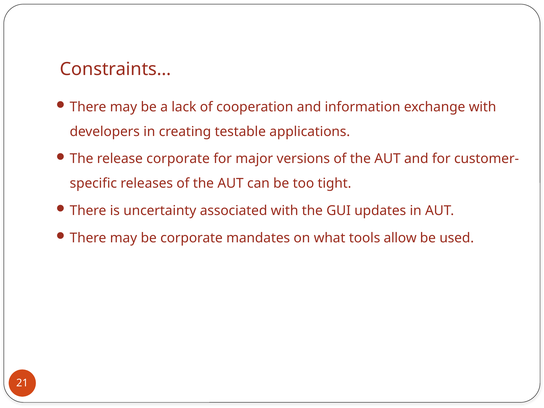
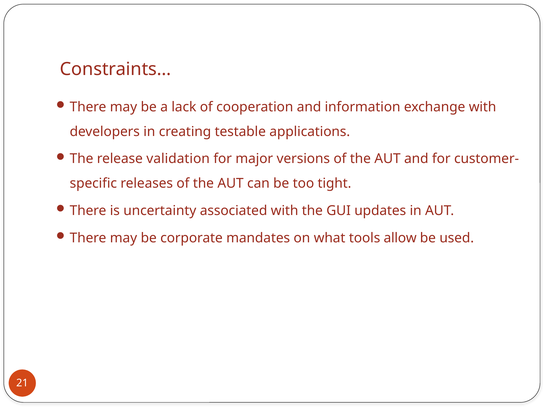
release corporate: corporate -> validation
